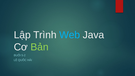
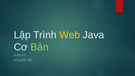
Web colour: light blue -> yellow
